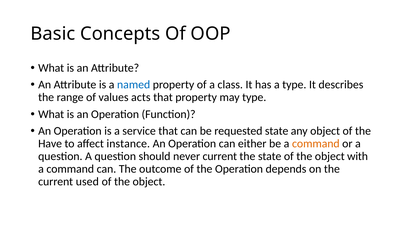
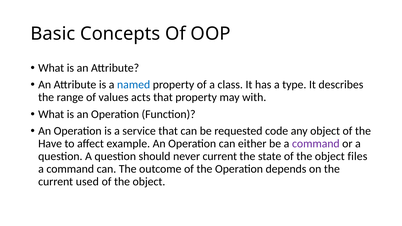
may type: type -> with
requested state: state -> code
instance: instance -> example
command at (316, 144) colour: orange -> purple
with: with -> files
